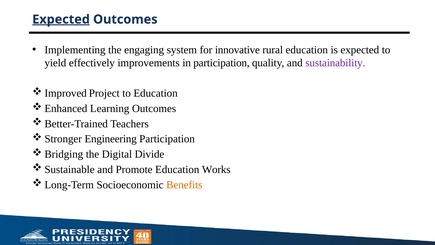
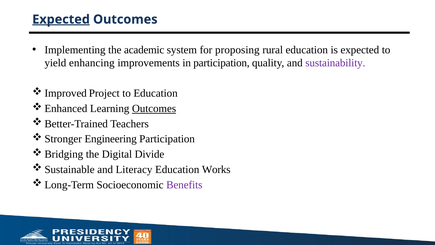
engaging: engaging -> academic
innovative: innovative -> proposing
effectively: effectively -> enhancing
Outcomes at (154, 108) underline: none -> present
Promote: Promote -> Literacy
Benefits colour: orange -> purple
